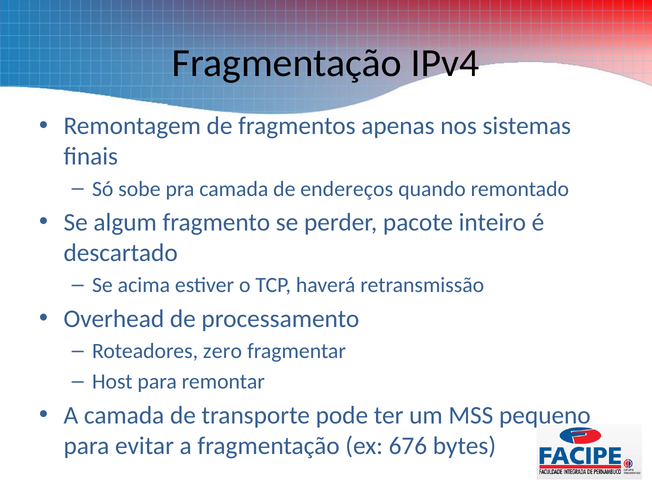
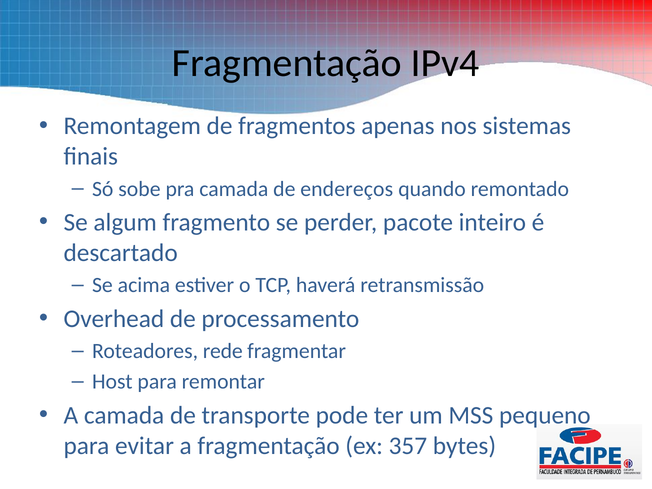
zero: zero -> rede
676: 676 -> 357
